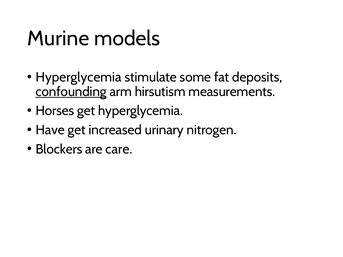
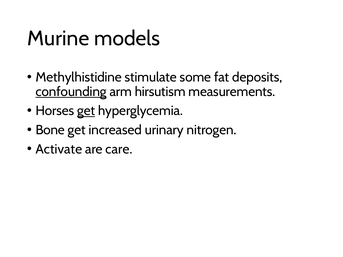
Hyperglycemia at (79, 77): Hyperglycemia -> Methylhistidine
get at (86, 111) underline: none -> present
Have: Have -> Bone
Blockers: Blockers -> Activate
